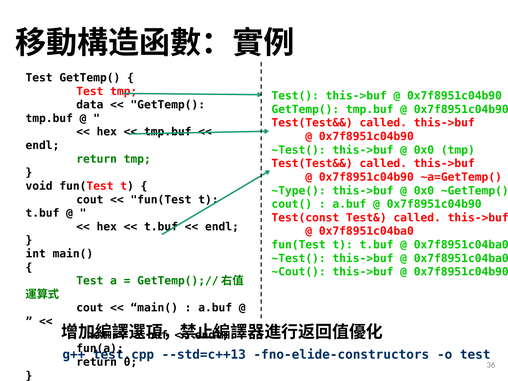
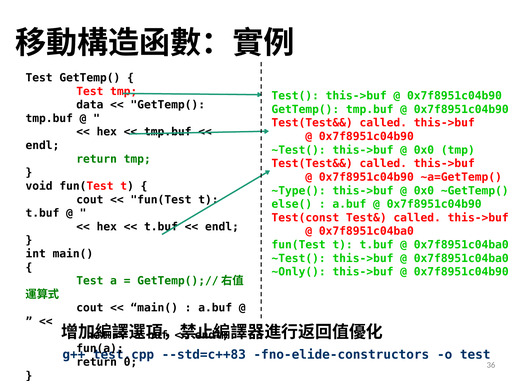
cout(: cout( -> else(
~Cout(: ~Cout( -> ~Only(
--std=c++13: --std=c++13 -> --std=c++83
